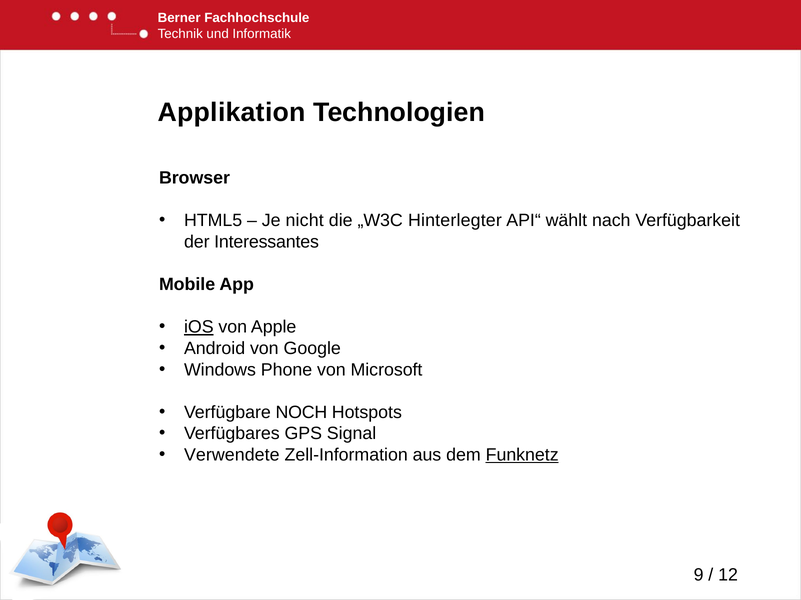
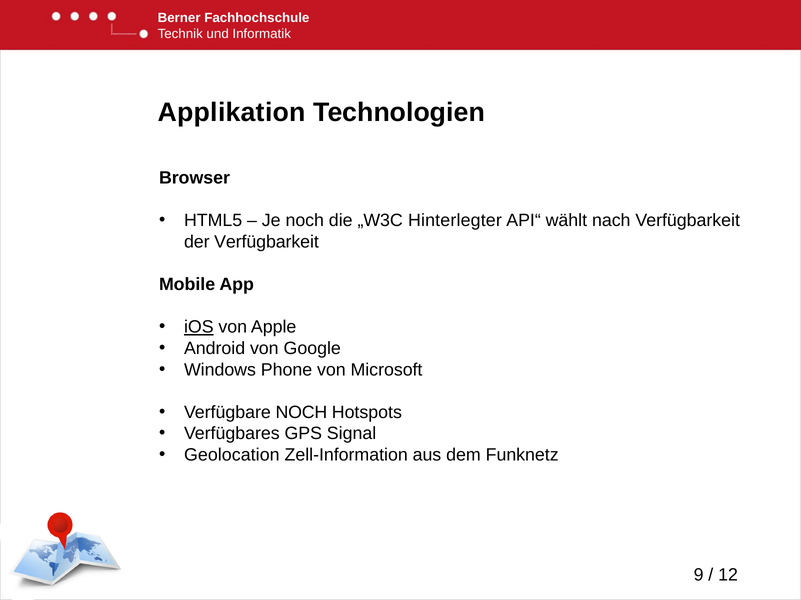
Je nicht: nicht -> noch
der Interessantes: Interessantes -> Verfügbarkeit
Verwendete: Verwendete -> Geolocation
Funknetz underline: present -> none
